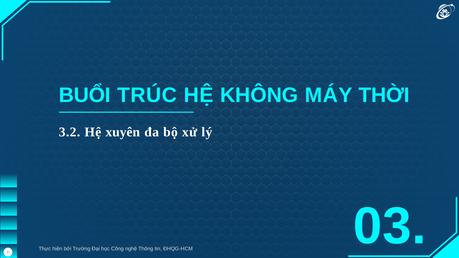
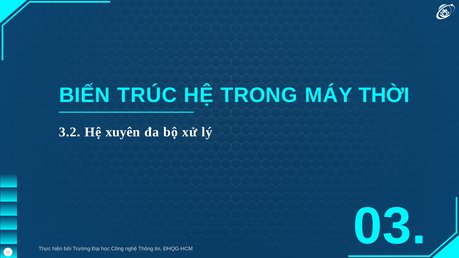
BUỔI: BUỔI -> BIẾN
KHÔNG: KHÔNG -> TRONG
